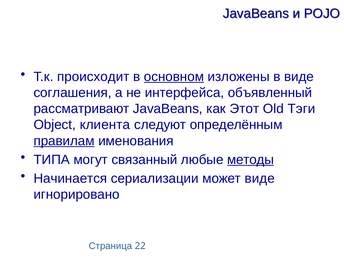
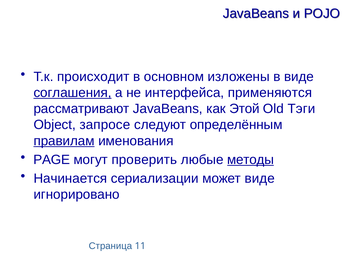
основном underline: present -> none
соглашения underline: none -> present
объявленный: объявленный -> применяются
Этот: Этот -> Этой
клиента: клиента -> запросе
ТИПА: ТИПА -> PAGE
связанный: связанный -> проверить
22: 22 -> 11
